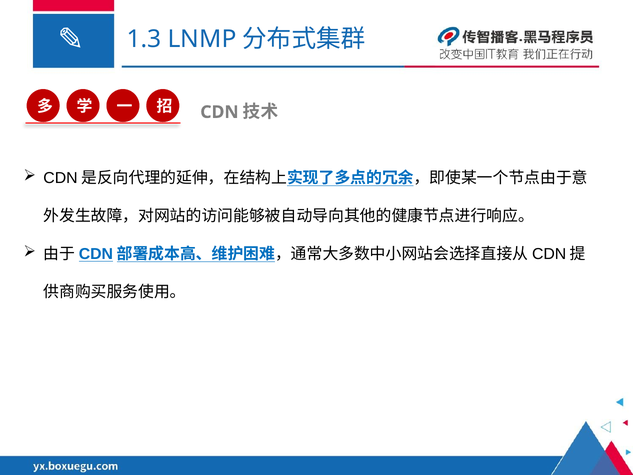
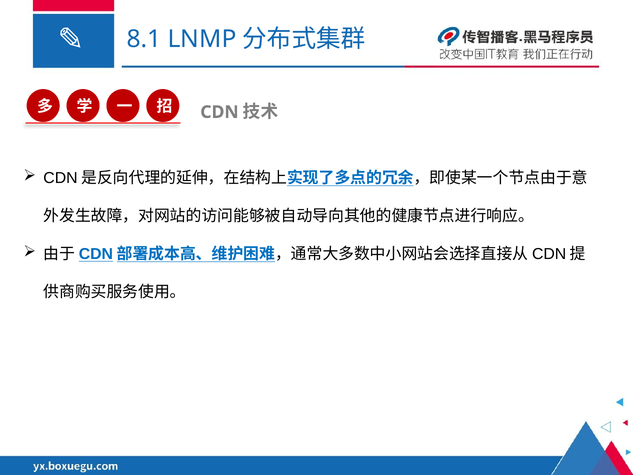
1.3: 1.3 -> 8.1
